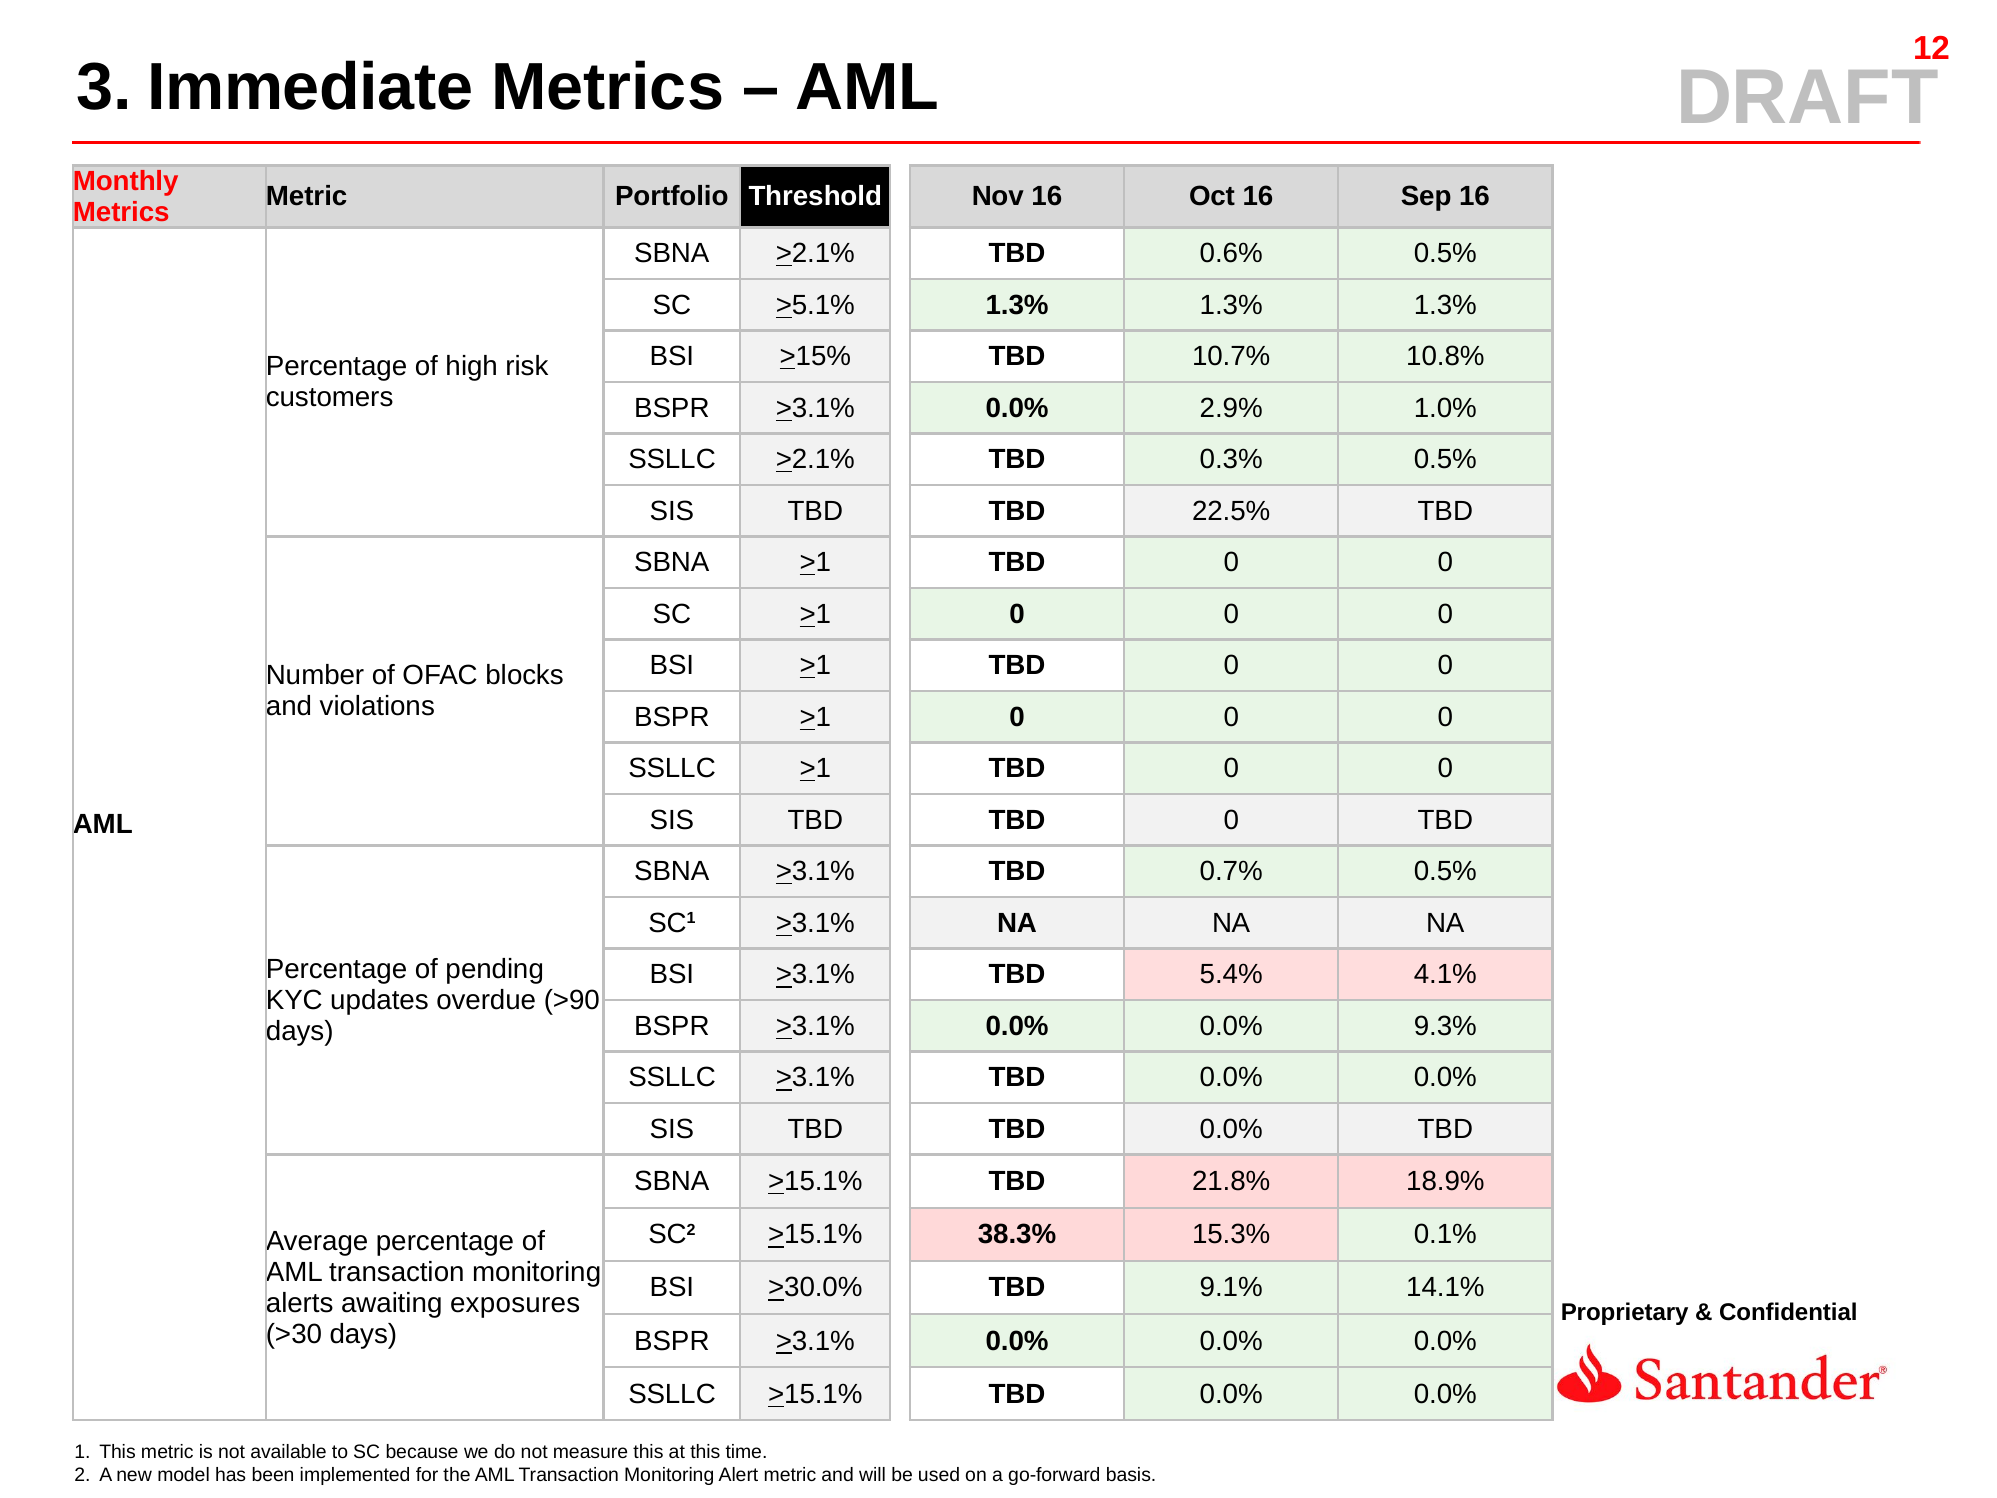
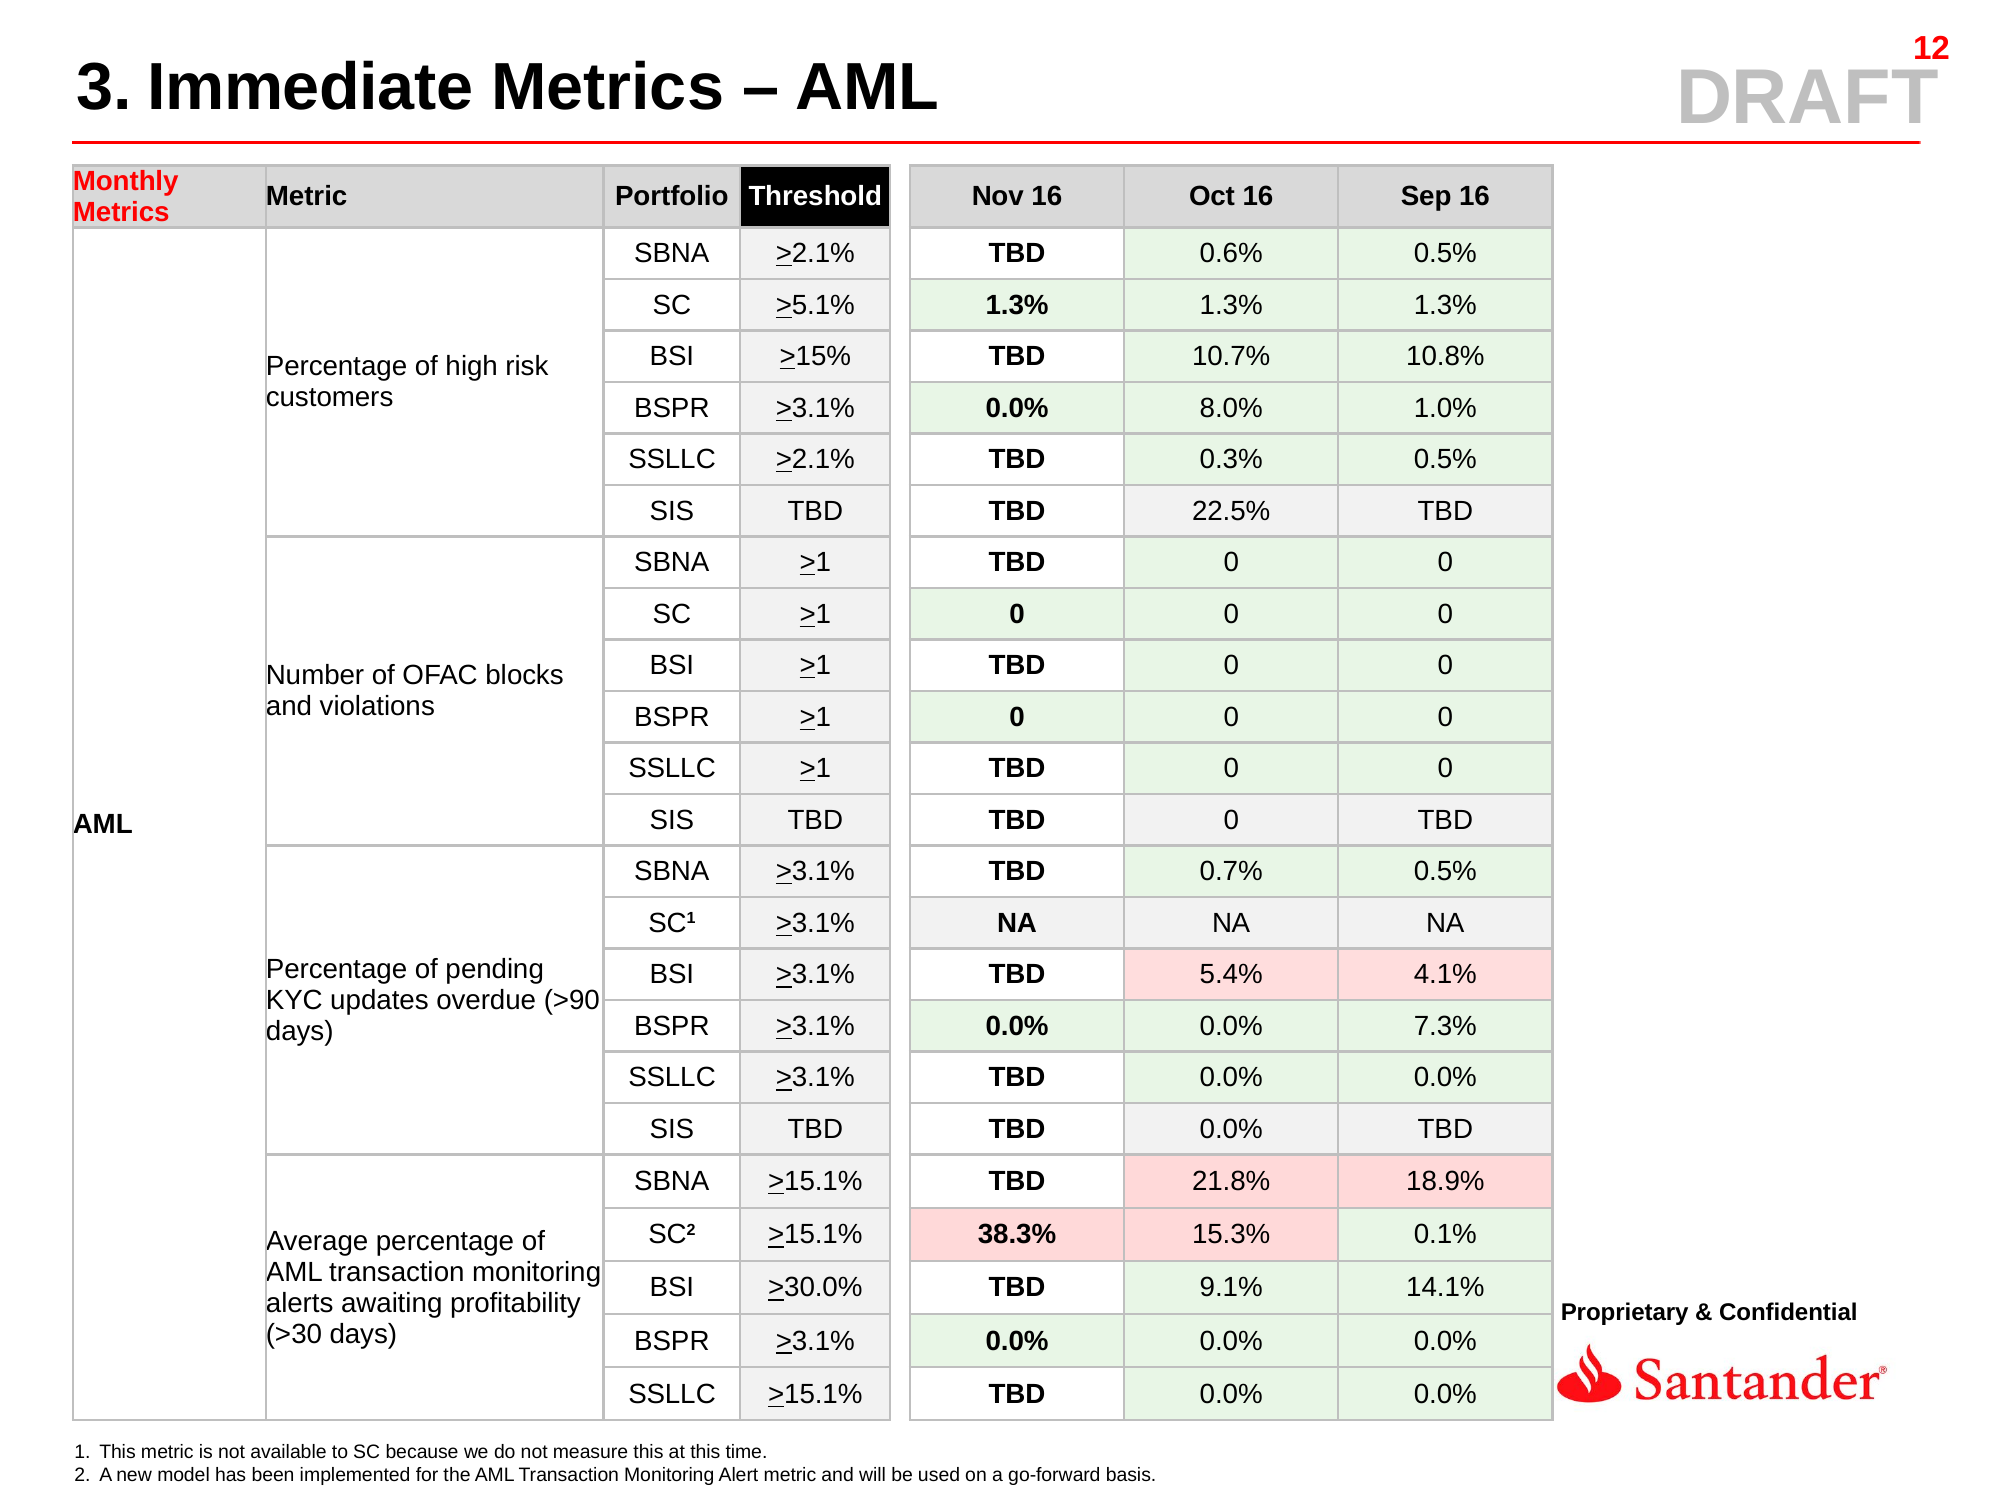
2.9%: 2.9% -> 8.0%
9.3%: 9.3% -> 7.3%
exposures: exposures -> profitability
